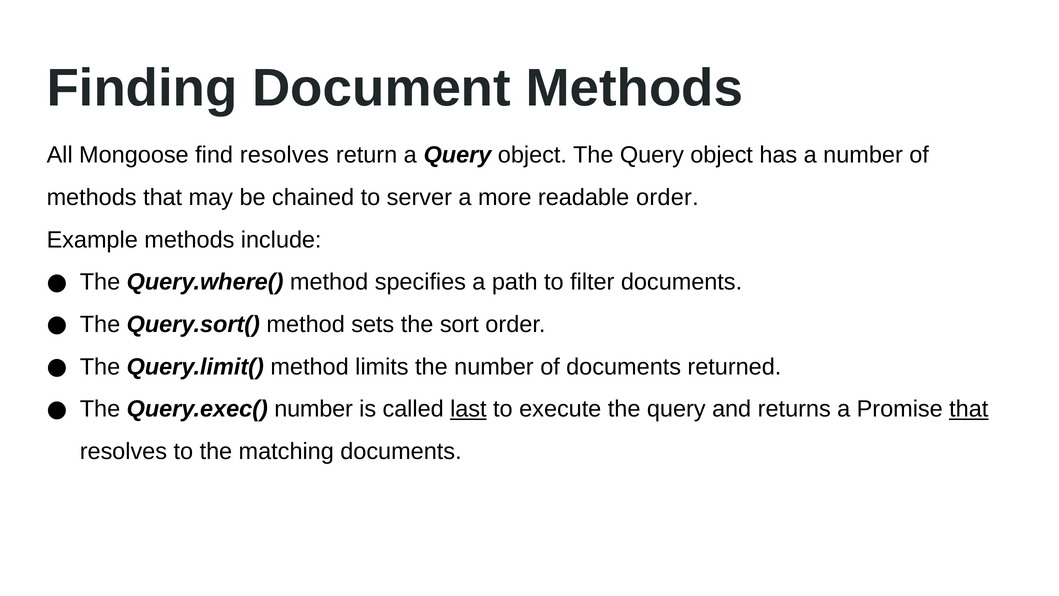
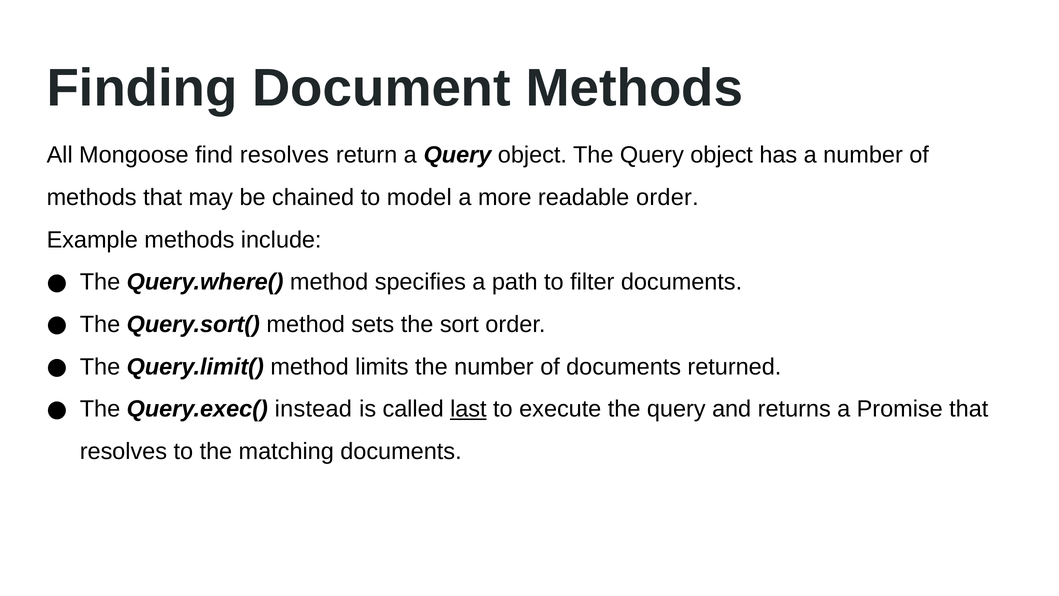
server: server -> model
Query.exec( number: number -> instead
that at (969, 409) underline: present -> none
